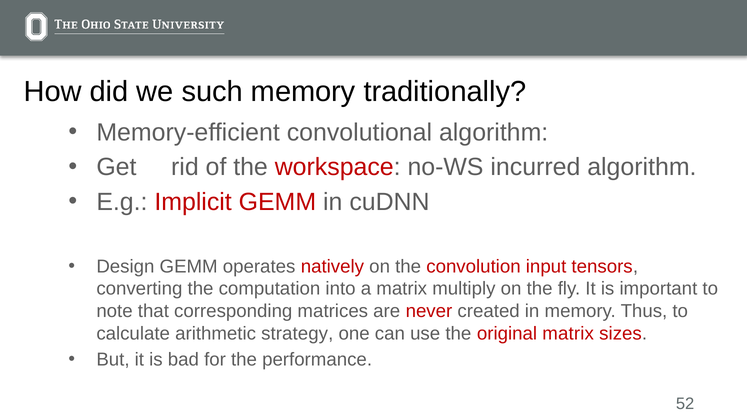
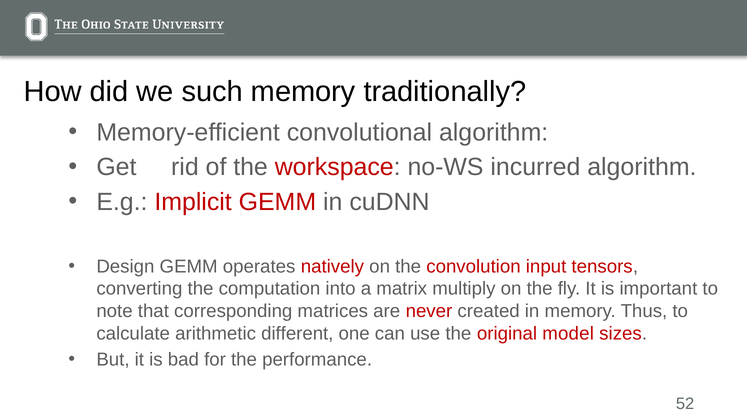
strategy: strategy -> different
original matrix: matrix -> model
